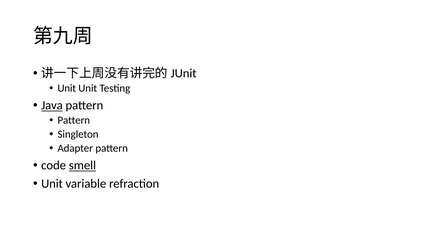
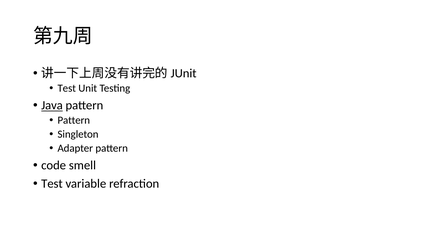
Unit at (67, 88): Unit -> Test
smell underline: present -> none
Unit at (52, 184): Unit -> Test
